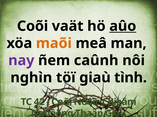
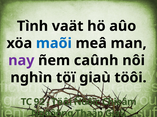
Coõi at (33, 26): Coõi -> Tình
aûo underline: present -> none
maõi colour: orange -> blue
giaù tình: tình -> töôi
42: 42 -> 92
Coõi at (62, 102): Coõi -> Töôi
